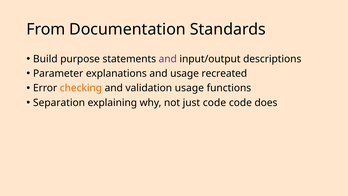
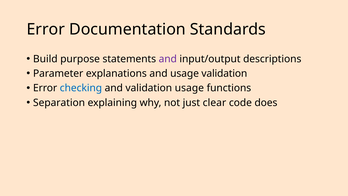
From at (46, 29): From -> Error
usage recreated: recreated -> validation
checking colour: orange -> blue
just code: code -> clear
